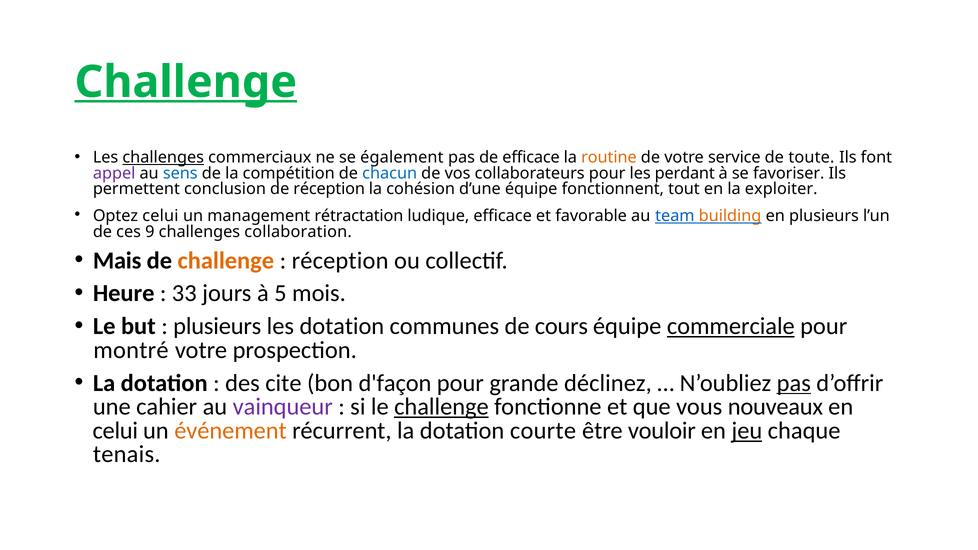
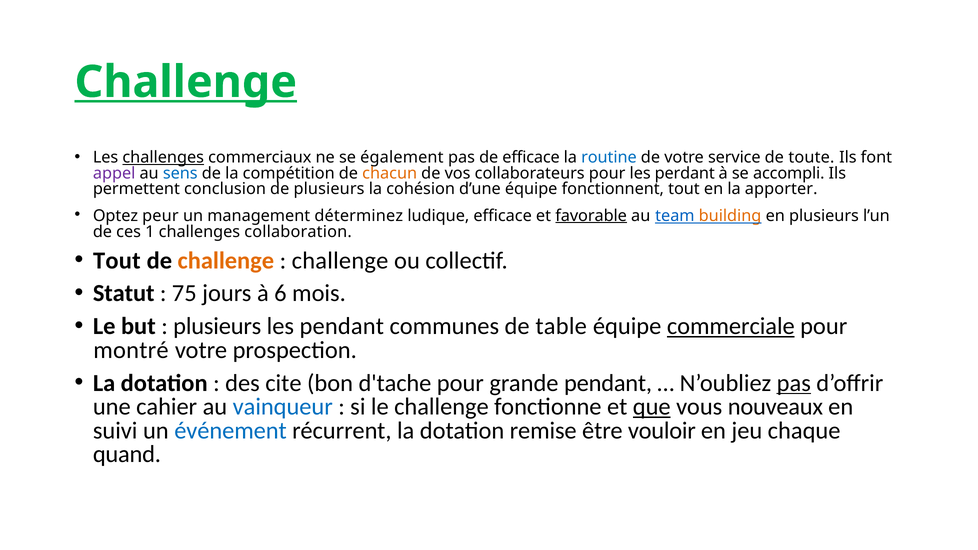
routine colour: orange -> blue
chacun colour: blue -> orange
favoriser: favoriser -> accompli
de réception: réception -> plusieurs
exploiter: exploiter -> apporter
Optez celui: celui -> peur
rétractation: rétractation -> déterminez
favorable underline: none -> present
9: 9 -> 1
Mais at (117, 261): Mais -> Tout
réception at (340, 261): réception -> challenge
Heure: Heure -> Statut
33: 33 -> 75
5: 5 -> 6
les dotation: dotation -> pendant
cours: cours -> table
d'façon: d'façon -> d'tache
grande déclinez: déclinez -> pendant
vainqueur colour: purple -> blue
challenge at (441, 407) underline: present -> none
que underline: none -> present
celui at (115, 431): celui -> suivi
événement colour: orange -> blue
courte: courte -> remise
jeu underline: present -> none
tenais: tenais -> quand
